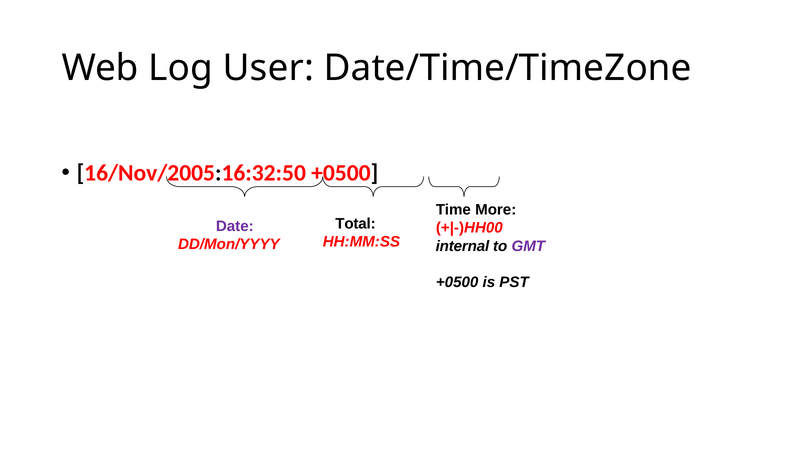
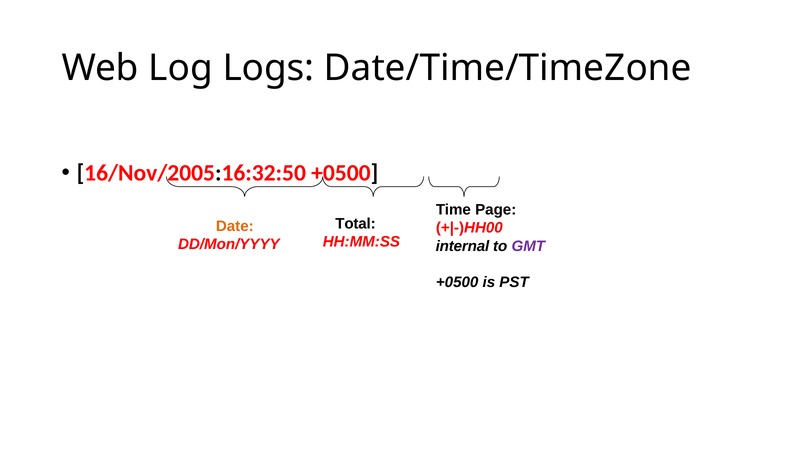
User: User -> Logs
More: More -> Page
Date colour: purple -> orange
